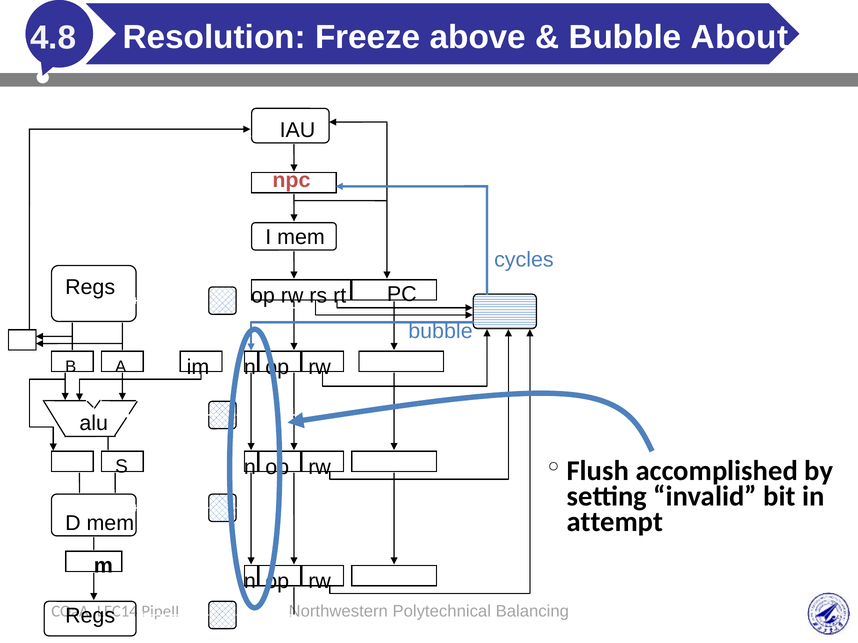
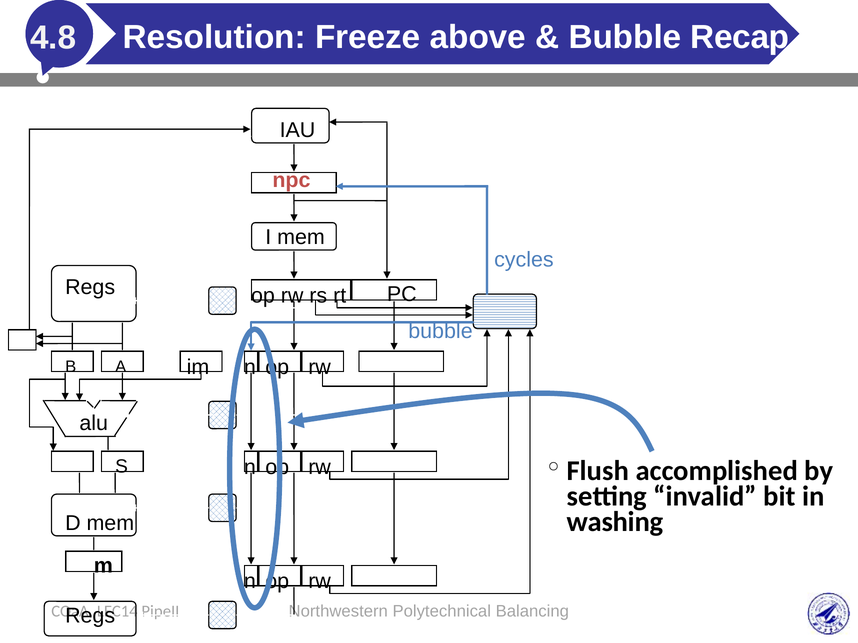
About: About -> Recap
attempt: attempt -> washing
